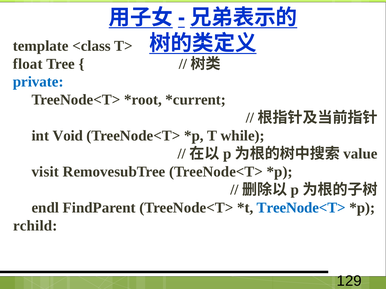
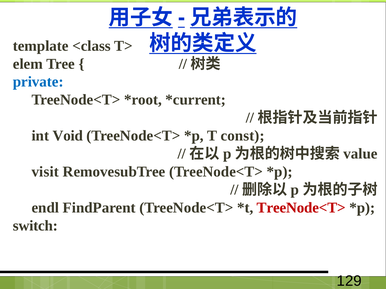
float: float -> elem
while: while -> const
TreeNode<T> at (301, 208) colour: blue -> red
rchild: rchild -> switch
